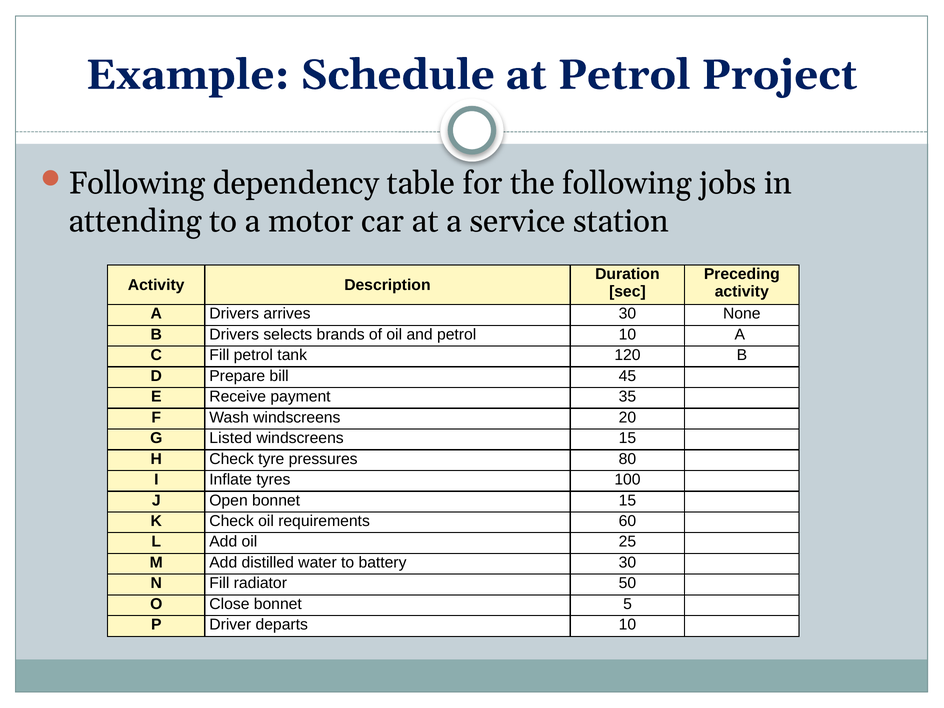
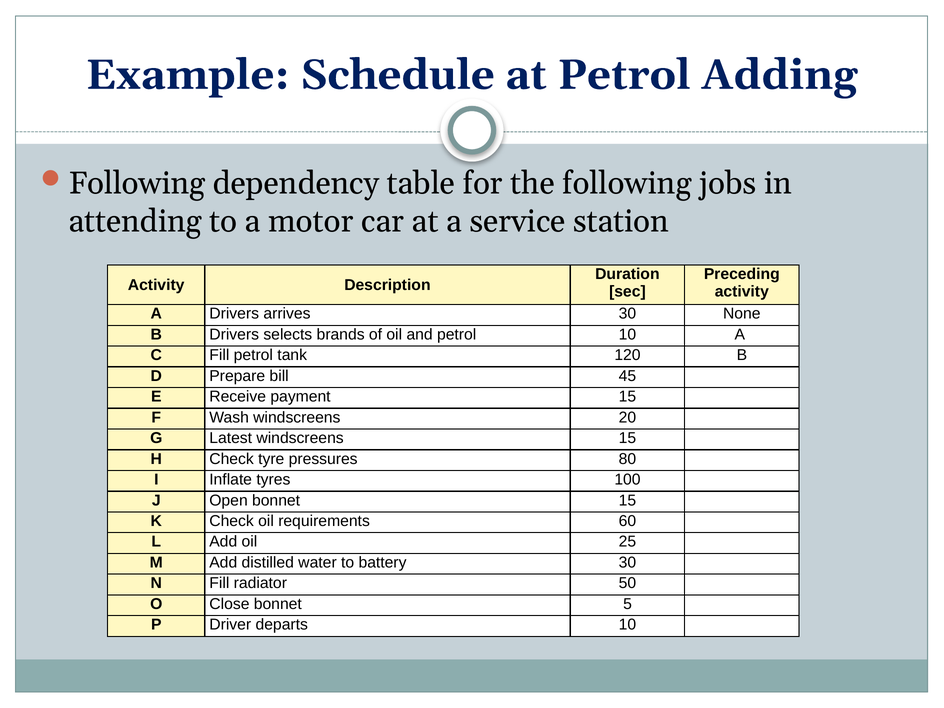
Project: Project -> Adding
payment 35: 35 -> 15
Listed: Listed -> Latest
